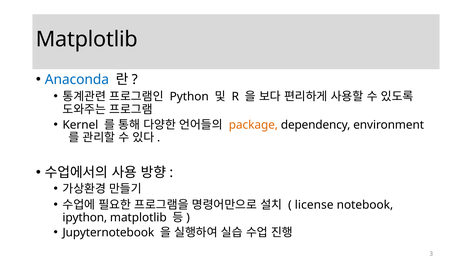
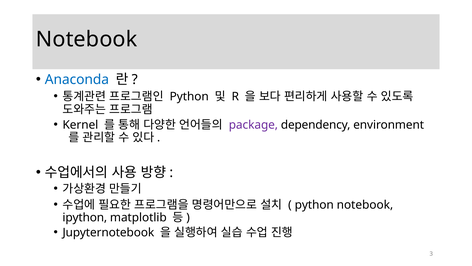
Matplotlib at (87, 39): Matplotlib -> Notebook
package colour: orange -> purple
license at (314, 204): license -> python
